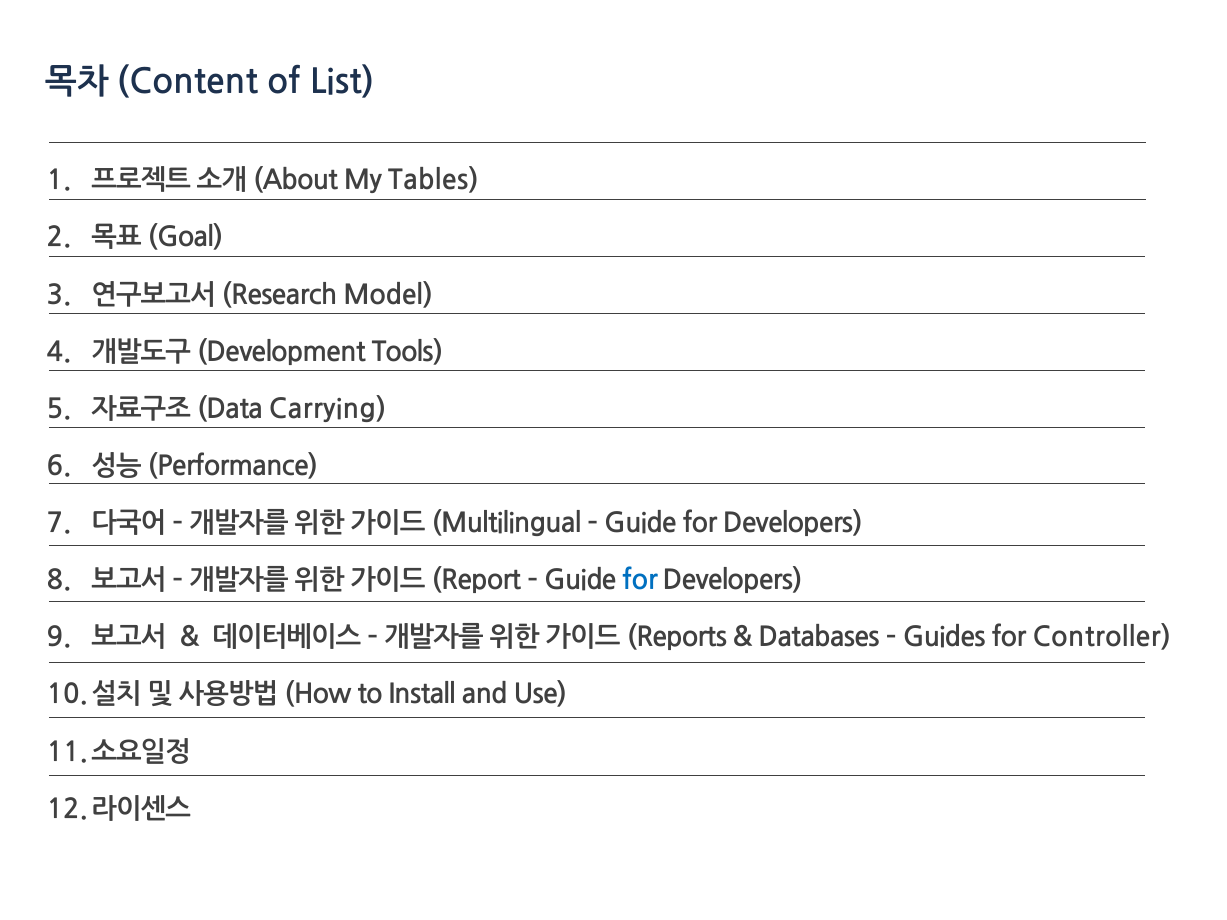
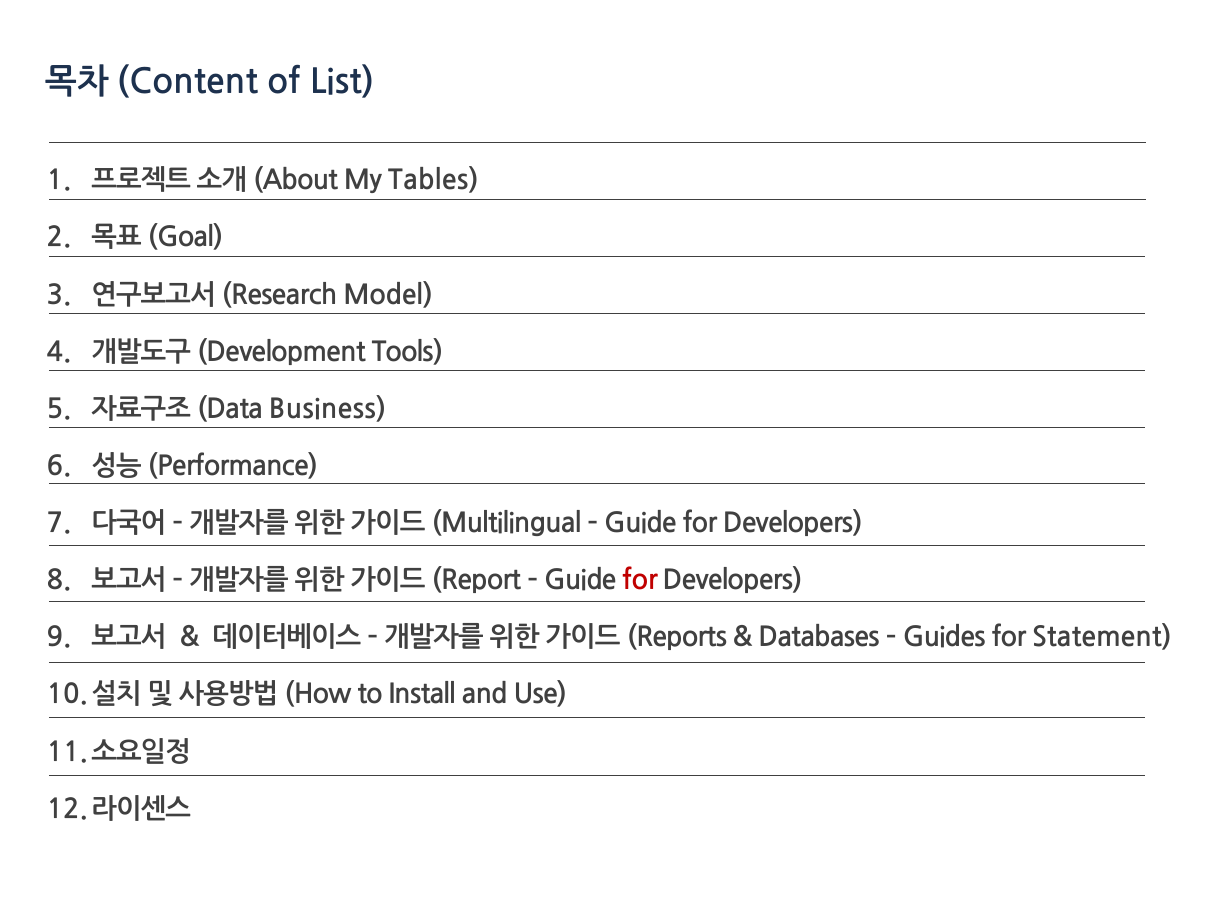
Carrying: Carrying -> Business
for at (640, 581) colour: blue -> red
Controller: Controller -> Statement
